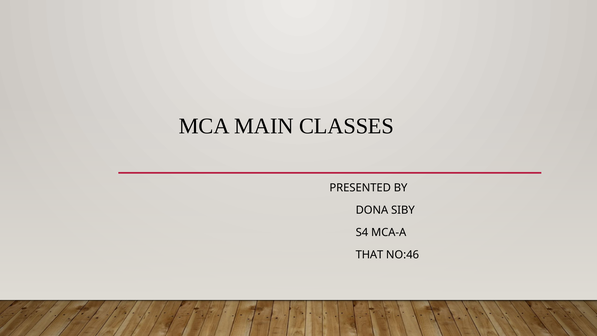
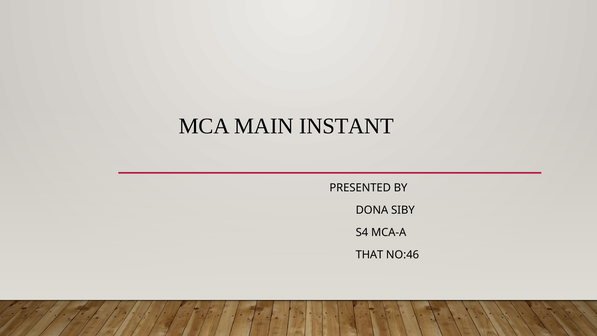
CLASSES: CLASSES -> INSTANT
